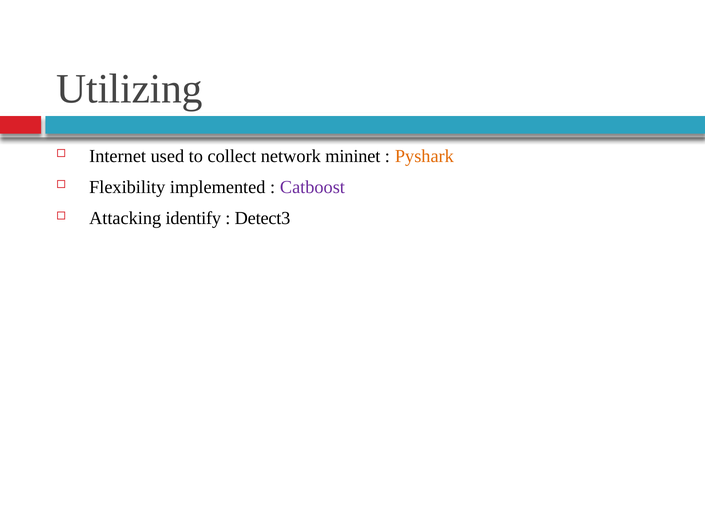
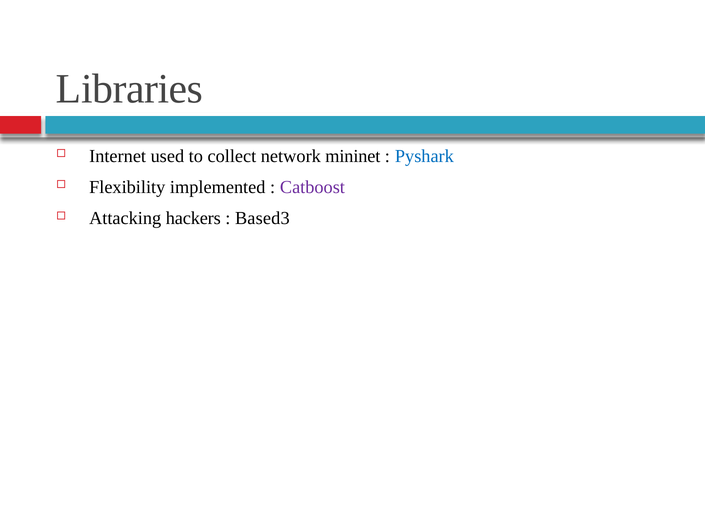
Utilizing: Utilizing -> Libraries
Pyshark colour: orange -> blue
identify: identify -> hackers
Detect3: Detect3 -> Based3
